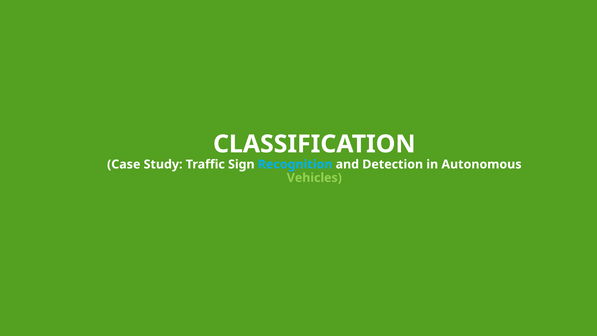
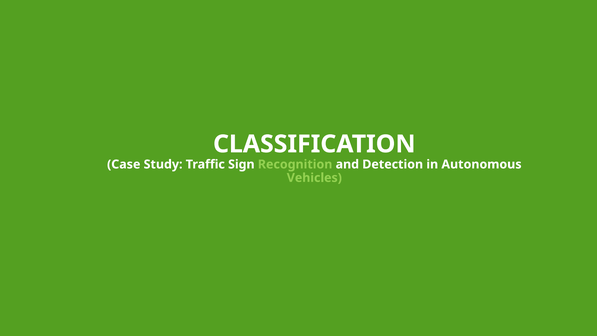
Recognition colour: light blue -> light green
